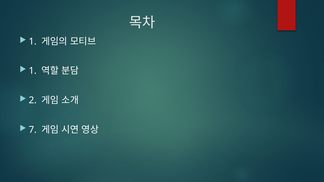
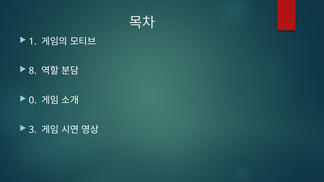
1 at (33, 71): 1 -> 8
2: 2 -> 0
7: 7 -> 3
